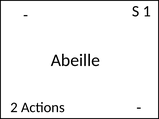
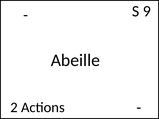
1: 1 -> 9
